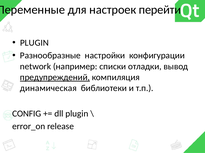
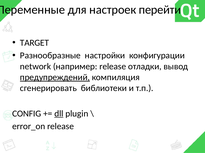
PLUGIN at (34, 43): PLUGIN -> TARGET
например списки: списки -> release
динамическая: динамическая -> сгенерировать
dll underline: none -> present
